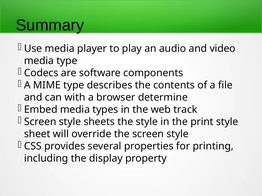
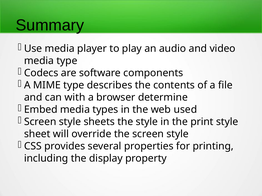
track: track -> used
